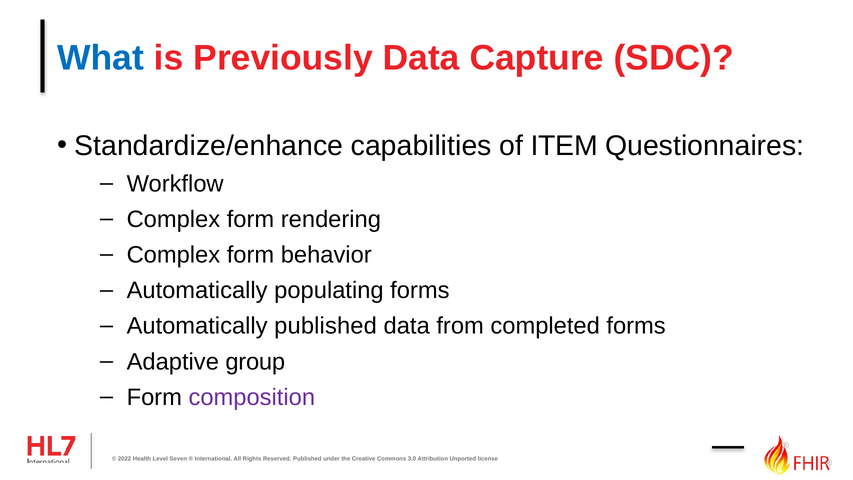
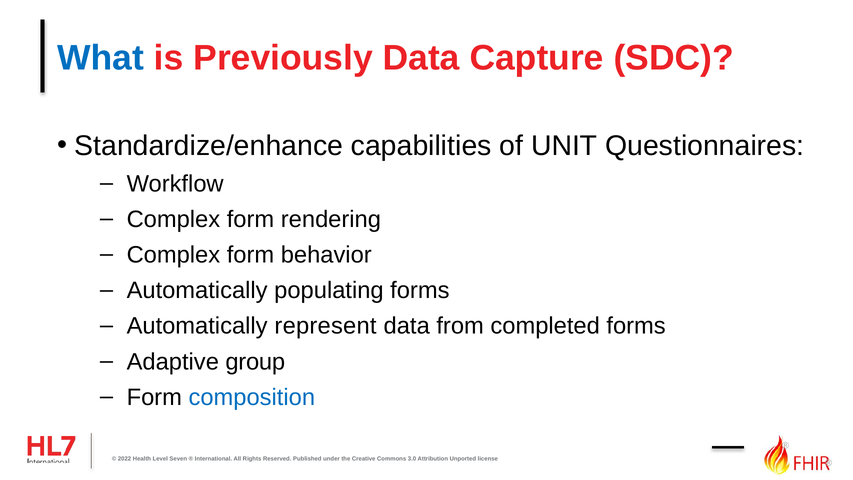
ITEM: ITEM -> UNIT
Automatically published: published -> represent
composition colour: purple -> blue
